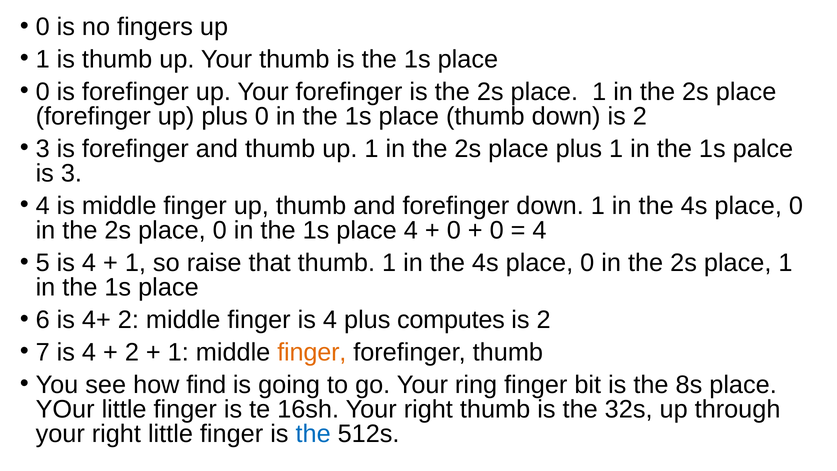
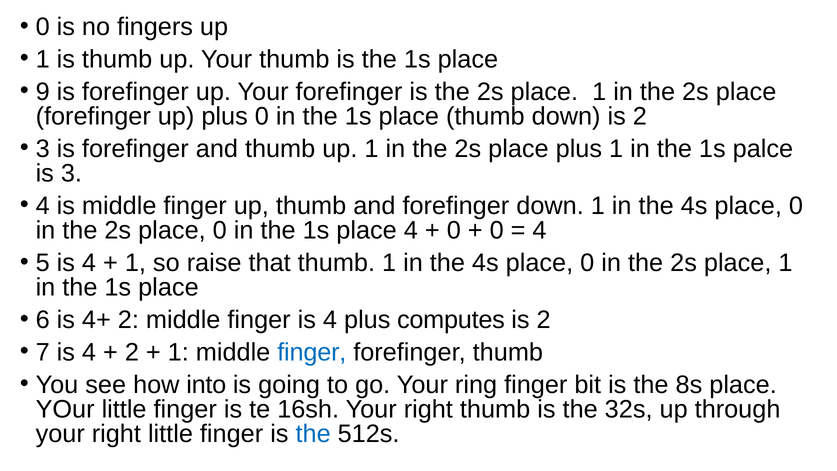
0 at (43, 92): 0 -> 9
finger at (312, 352) colour: orange -> blue
find: find -> into
